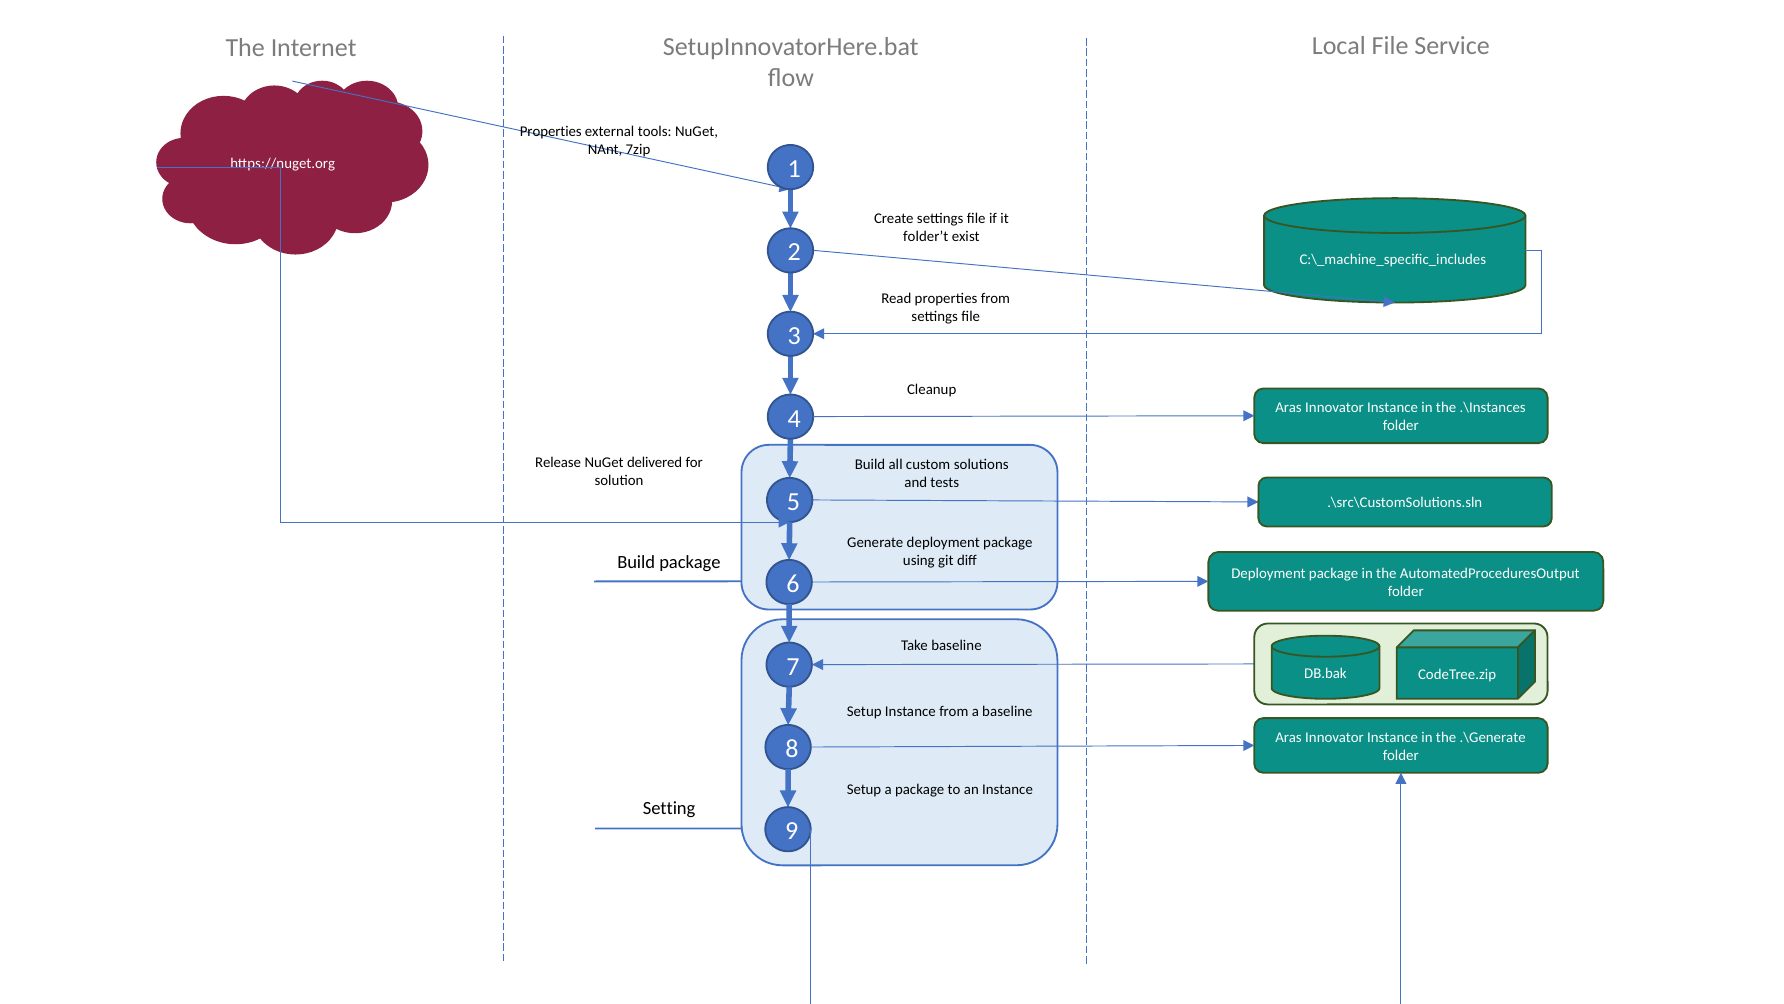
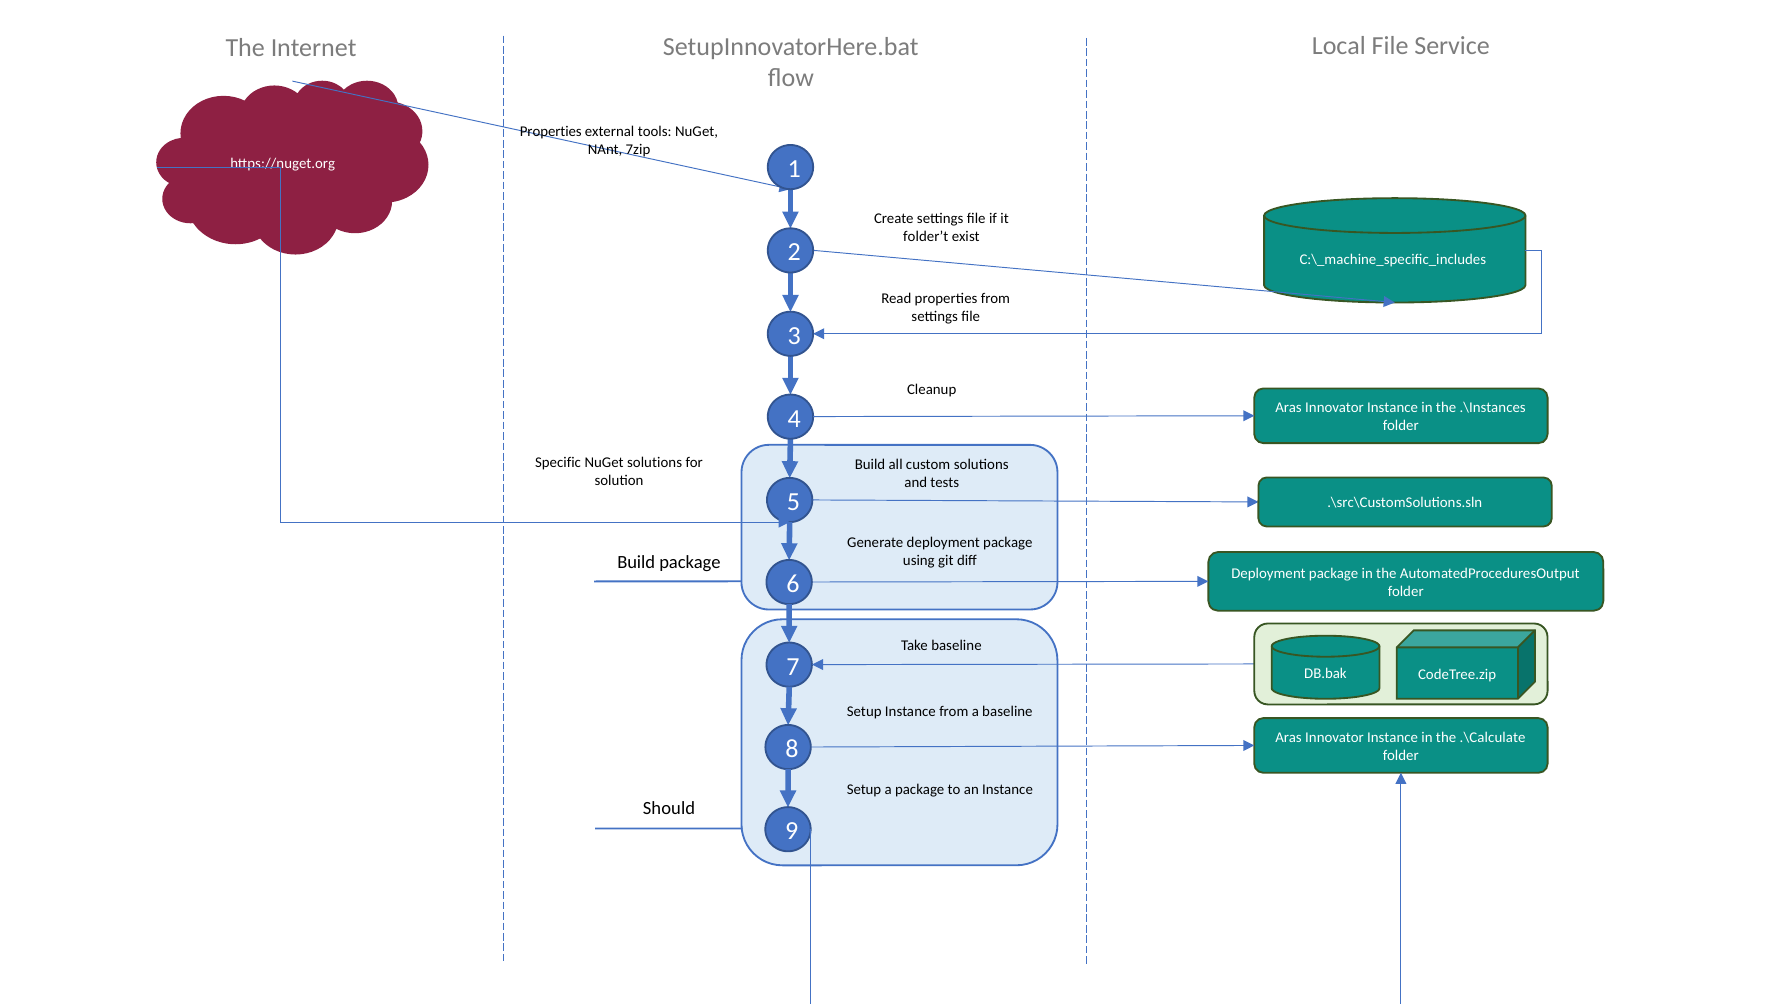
Release: Release -> Specific
NuGet delivered: delivered -> solutions
.\Generate: .\Generate -> .\Calculate
Setting: Setting -> Should
